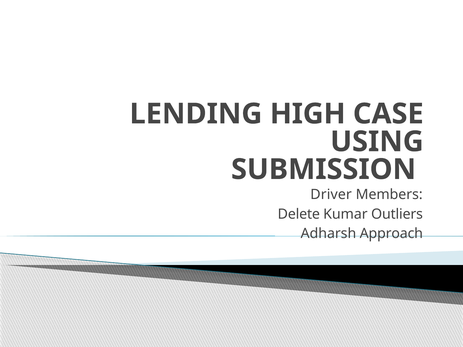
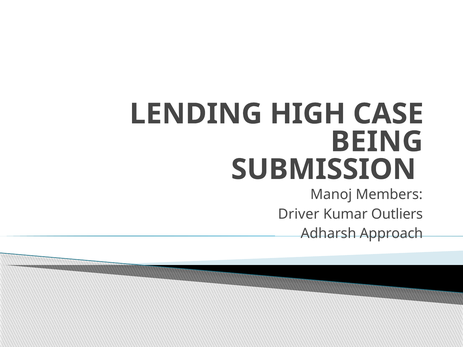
USING: USING -> BEING
Driver: Driver -> Manoj
Delete: Delete -> Driver
